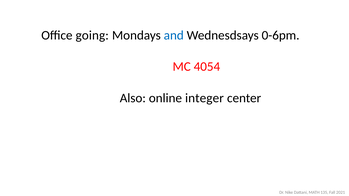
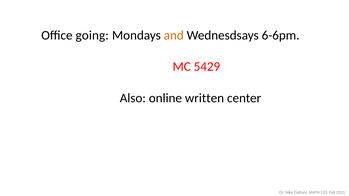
and colour: blue -> orange
0-6pm: 0-6pm -> 6-6pm
4054: 4054 -> 5429
integer: integer -> written
